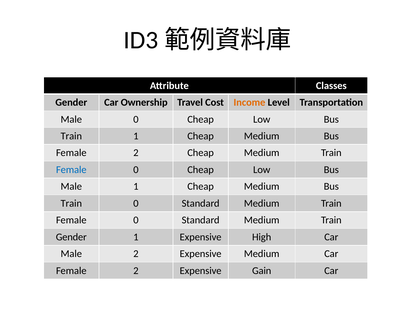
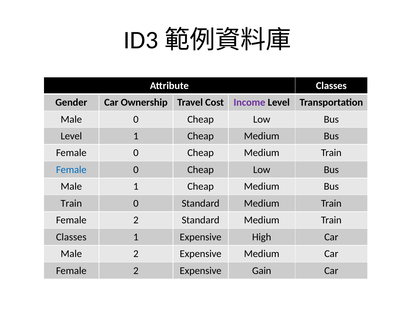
Income colour: orange -> purple
Train at (71, 136): Train -> Level
2 at (136, 153): 2 -> 0
0 at (136, 220): 0 -> 2
Gender at (71, 237): Gender -> Classes
